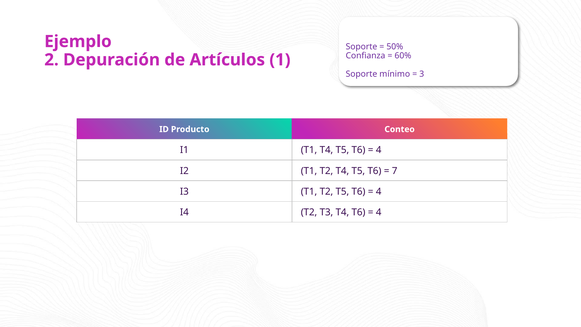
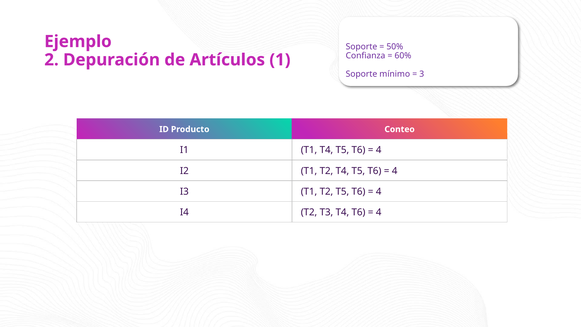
7 at (395, 171): 7 -> 4
